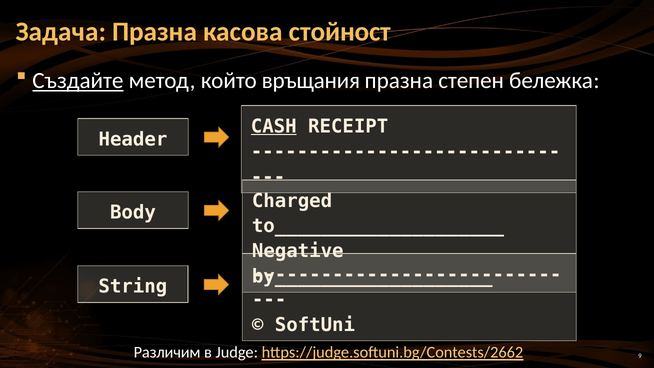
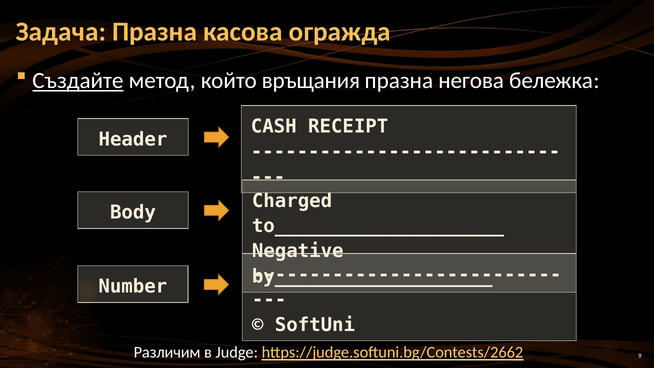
стойност: стойност -> огражда
степен: степен -> негова
CASH underline: present -> none
String: String -> Number
